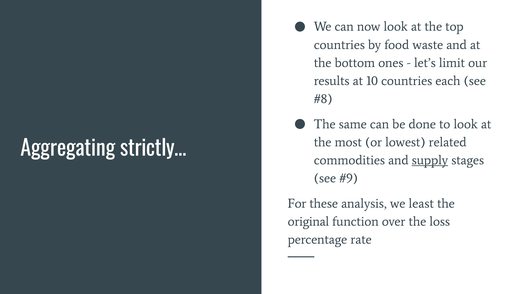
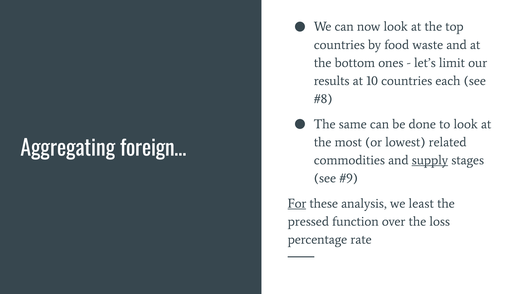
strictly…: strictly… -> foreign…
For underline: none -> present
original: original -> pressed
